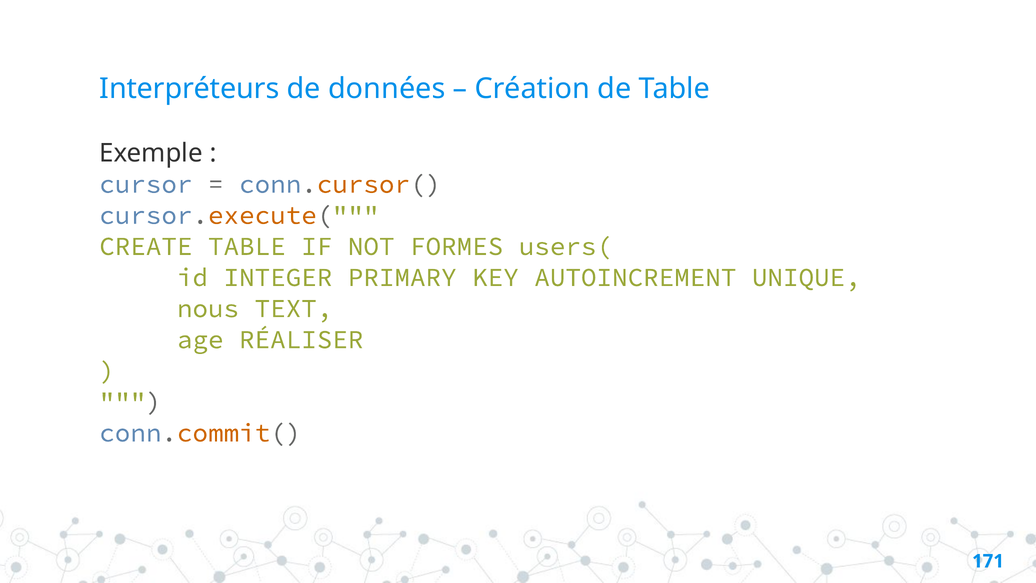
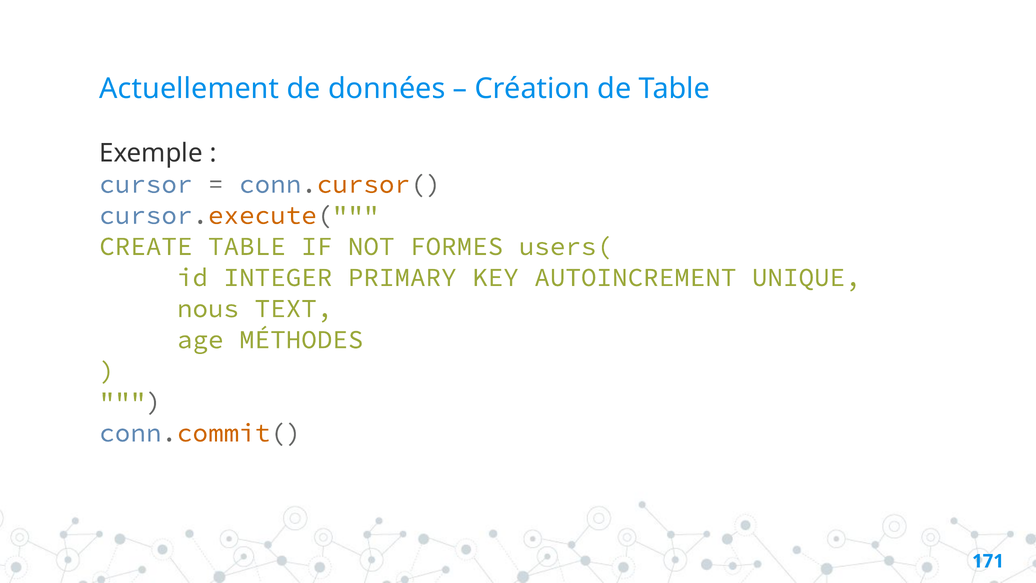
Interpréteurs: Interpréteurs -> Actuellement
RÉALISER: RÉALISER -> MÉTHODES
